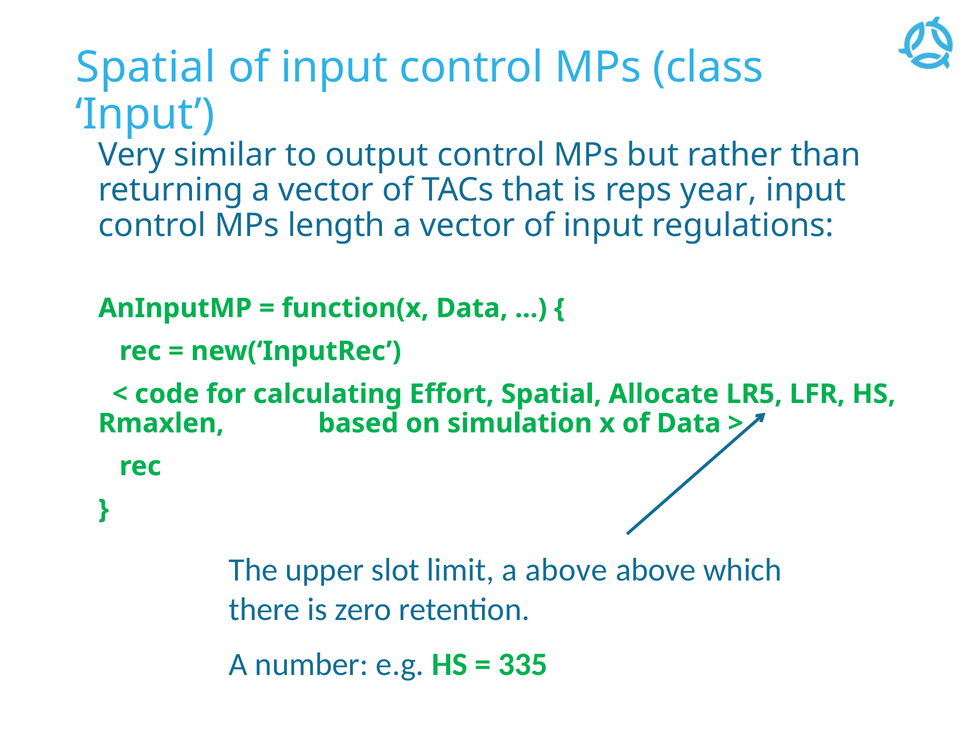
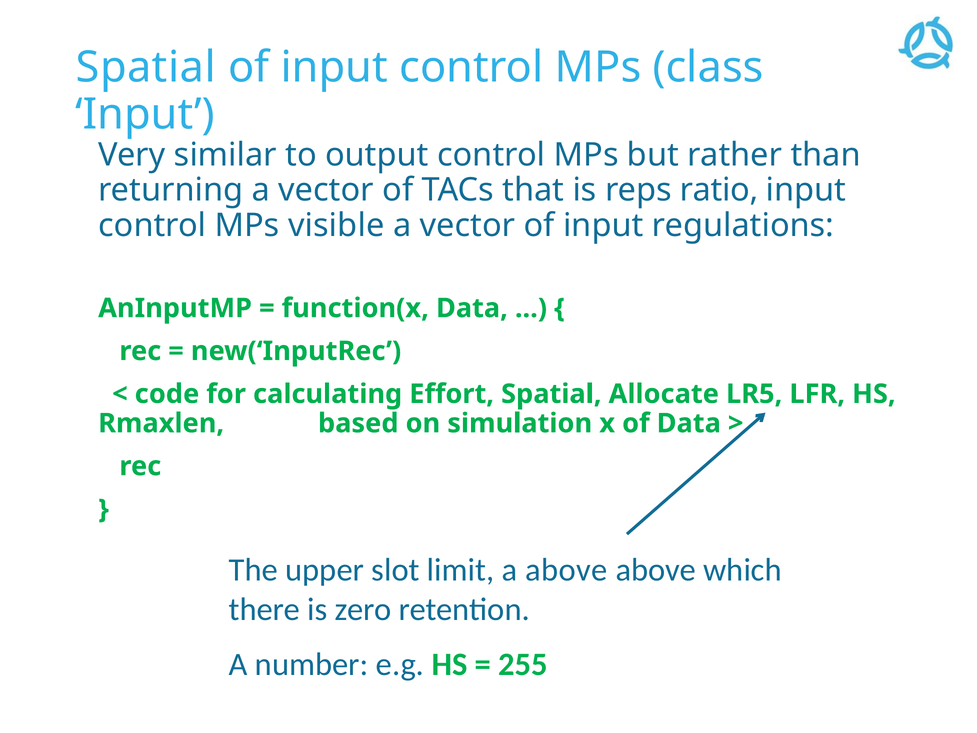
year: year -> ratio
length: length -> visible
335: 335 -> 255
